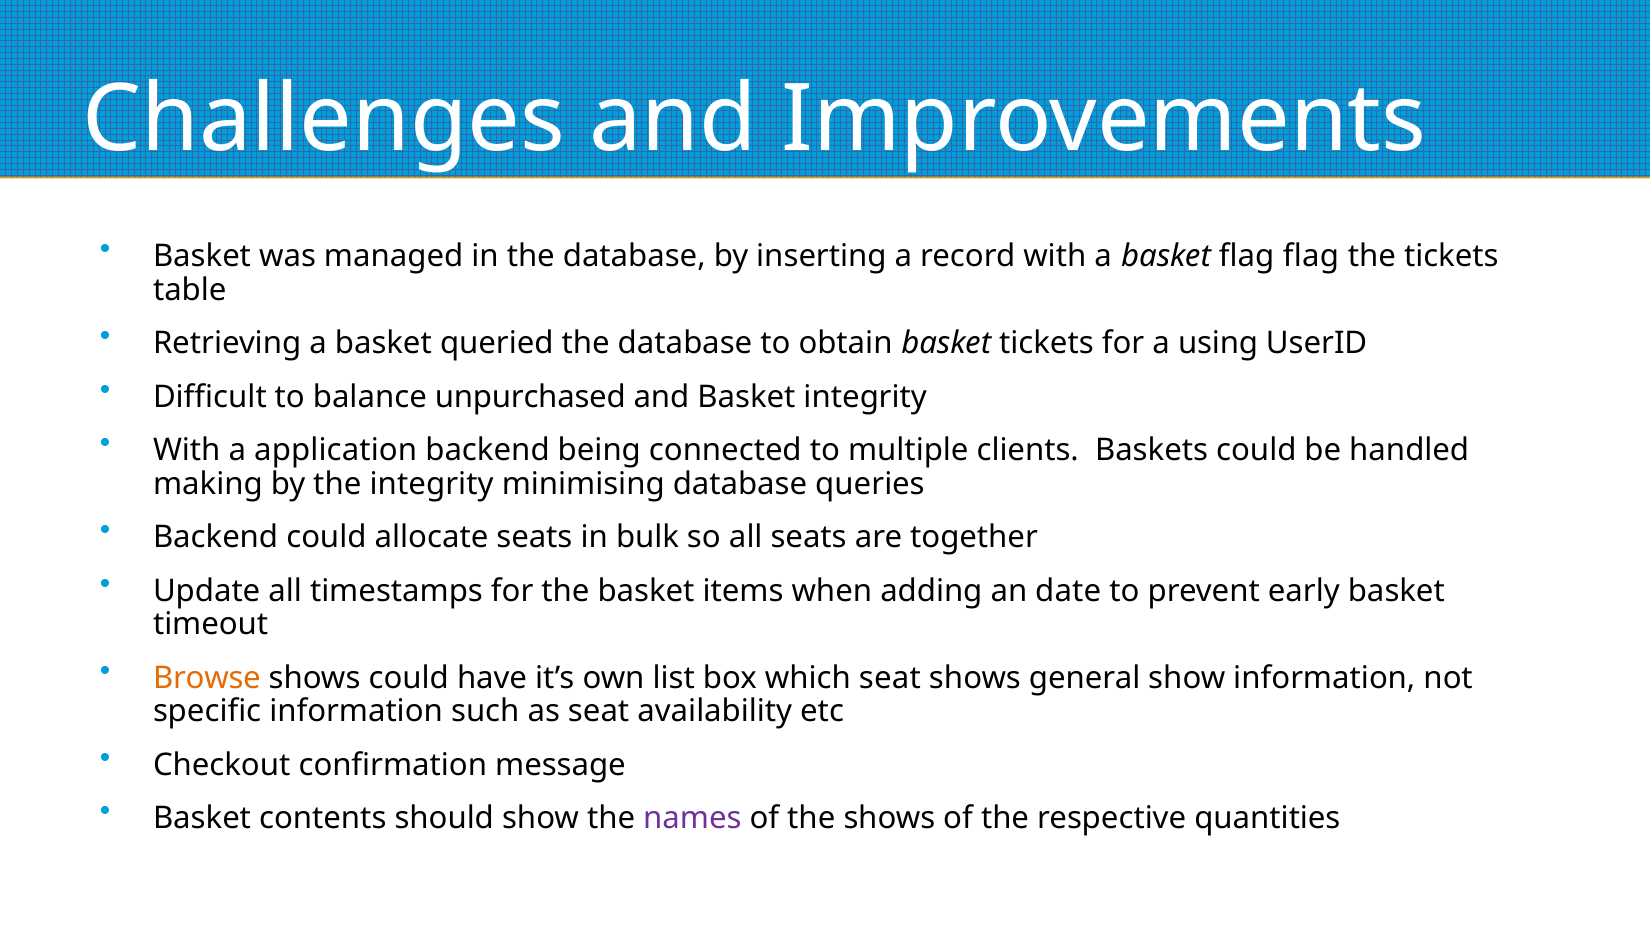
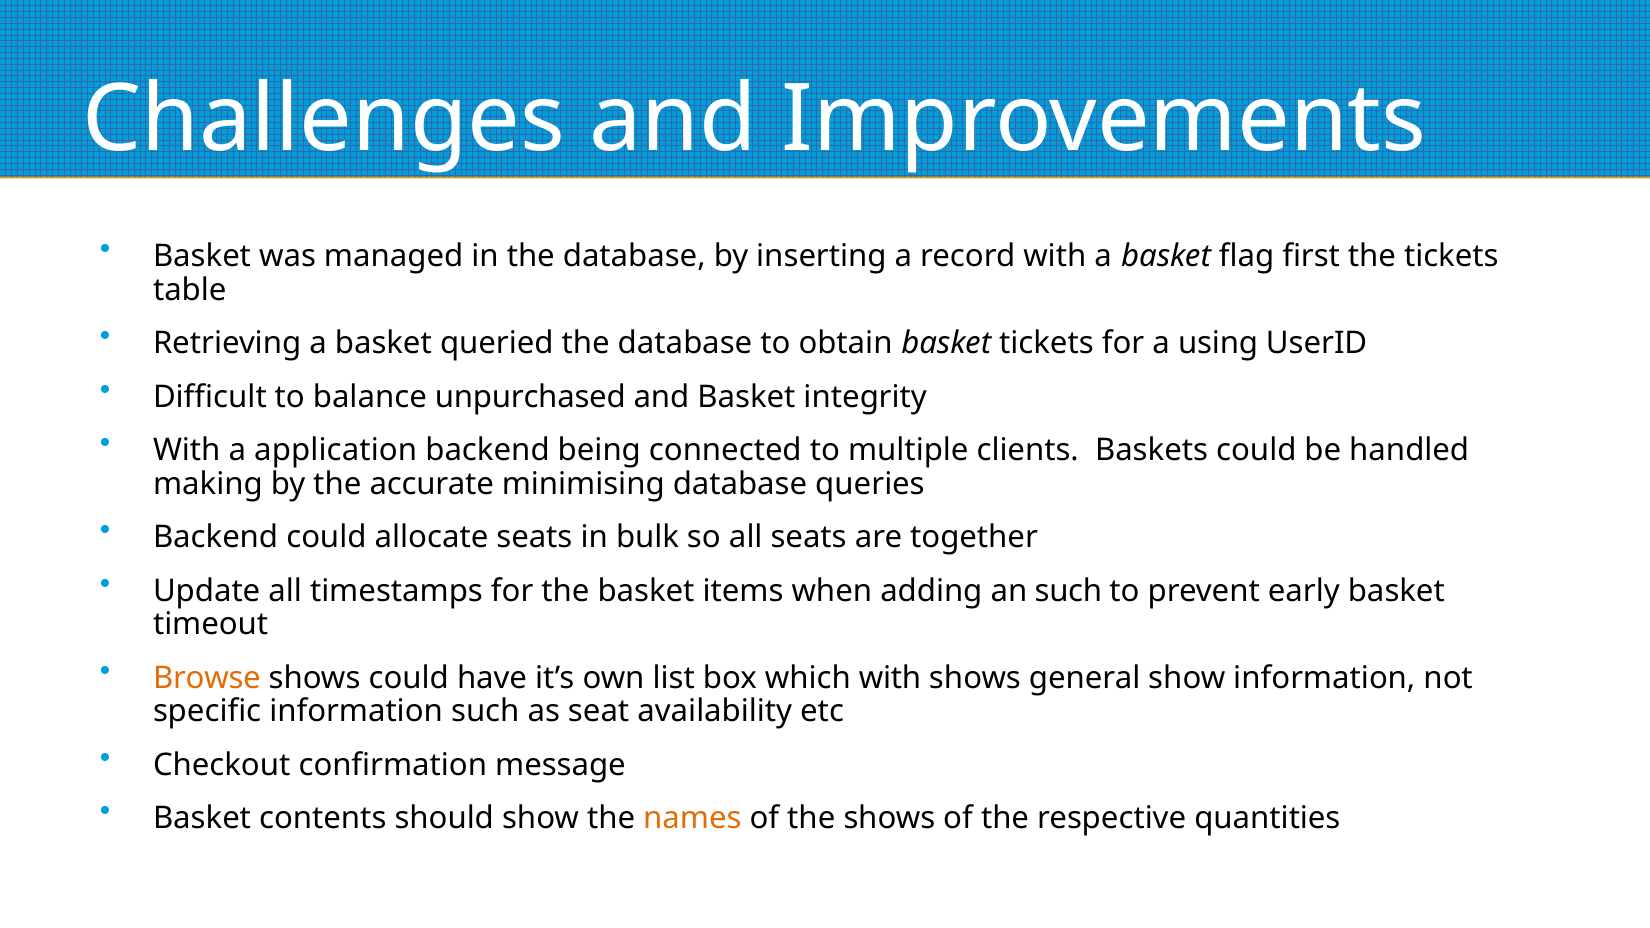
flag flag: flag -> first
the integrity: integrity -> accurate
an date: date -> such
which seat: seat -> with
names colour: purple -> orange
